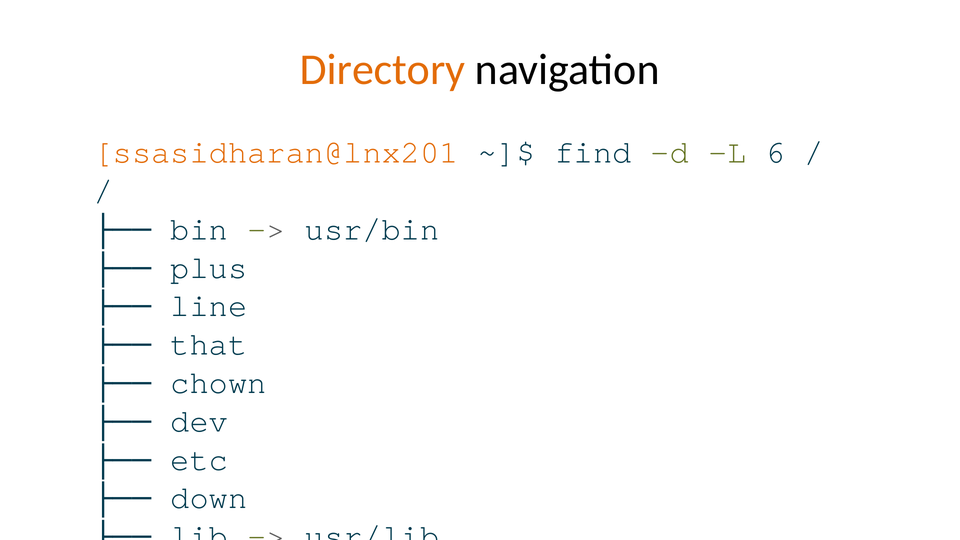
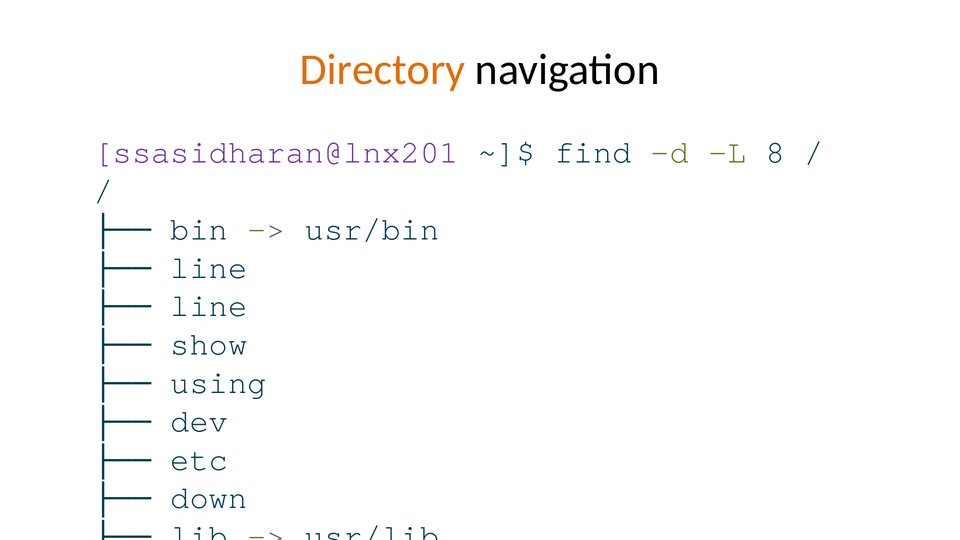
ssasidharan@lnx201 colour: orange -> purple
6: 6 -> 8
plus at (209, 267): plus -> line
that: that -> show
chown: chown -> using
